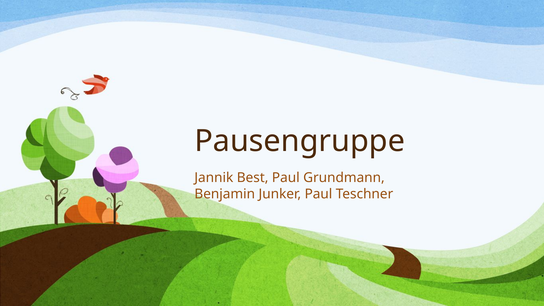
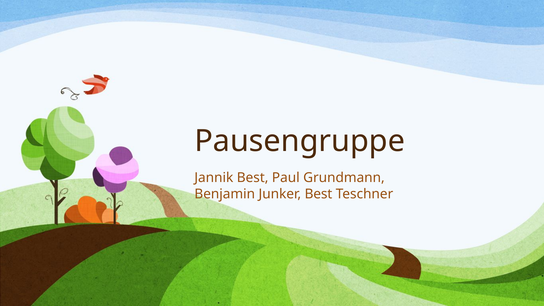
Junker Paul: Paul -> Best
